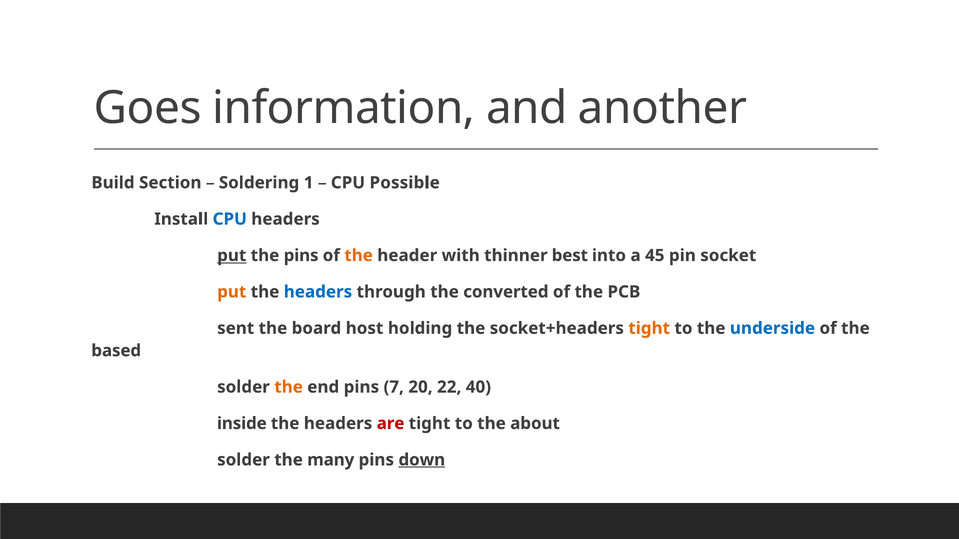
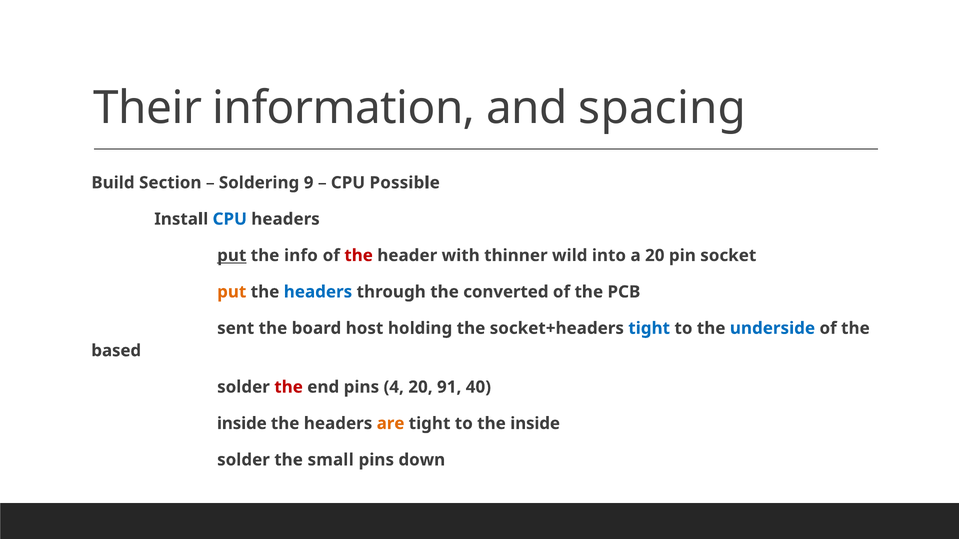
Goes: Goes -> Their
another: another -> spacing
1: 1 -> 9
the pins: pins -> info
the at (359, 256) colour: orange -> red
best: best -> wild
a 45: 45 -> 20
tight at (649, 329) colour: orange -> blue
the at (289, 387) colour: orange -> red
7: 7 -> 4
22: 22 -> 91
are colour: red -> orange
the about: about -> inside
many: many -> small
down underline: present -> none
